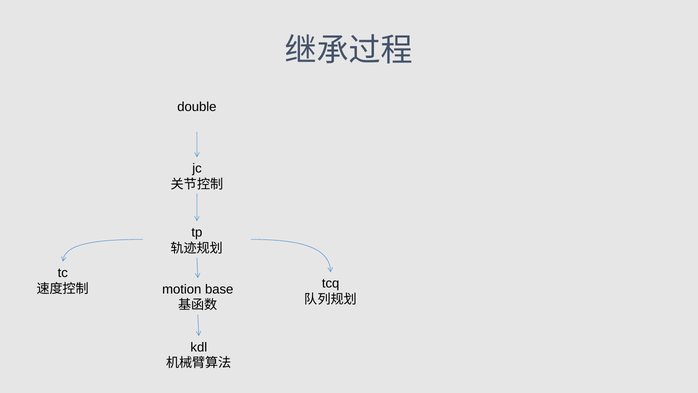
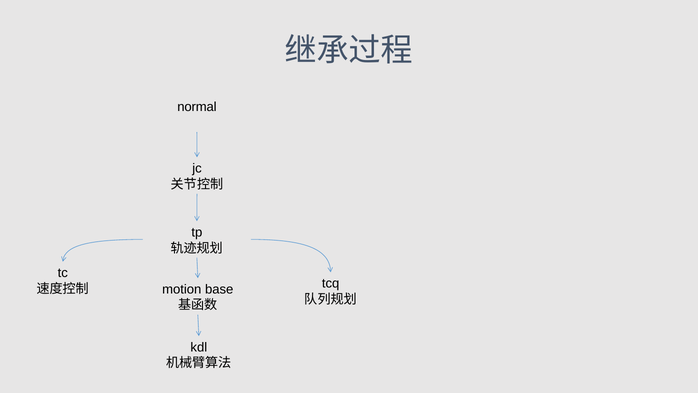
double: double -> normal
